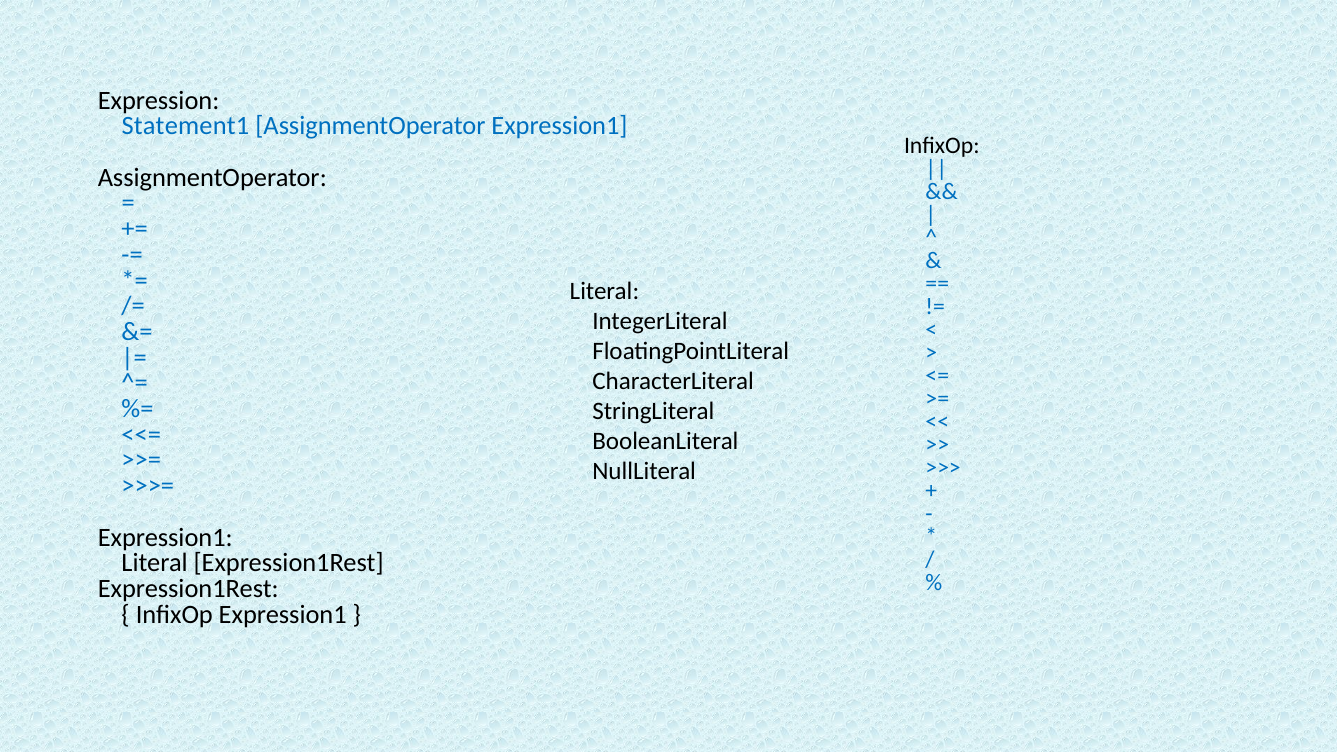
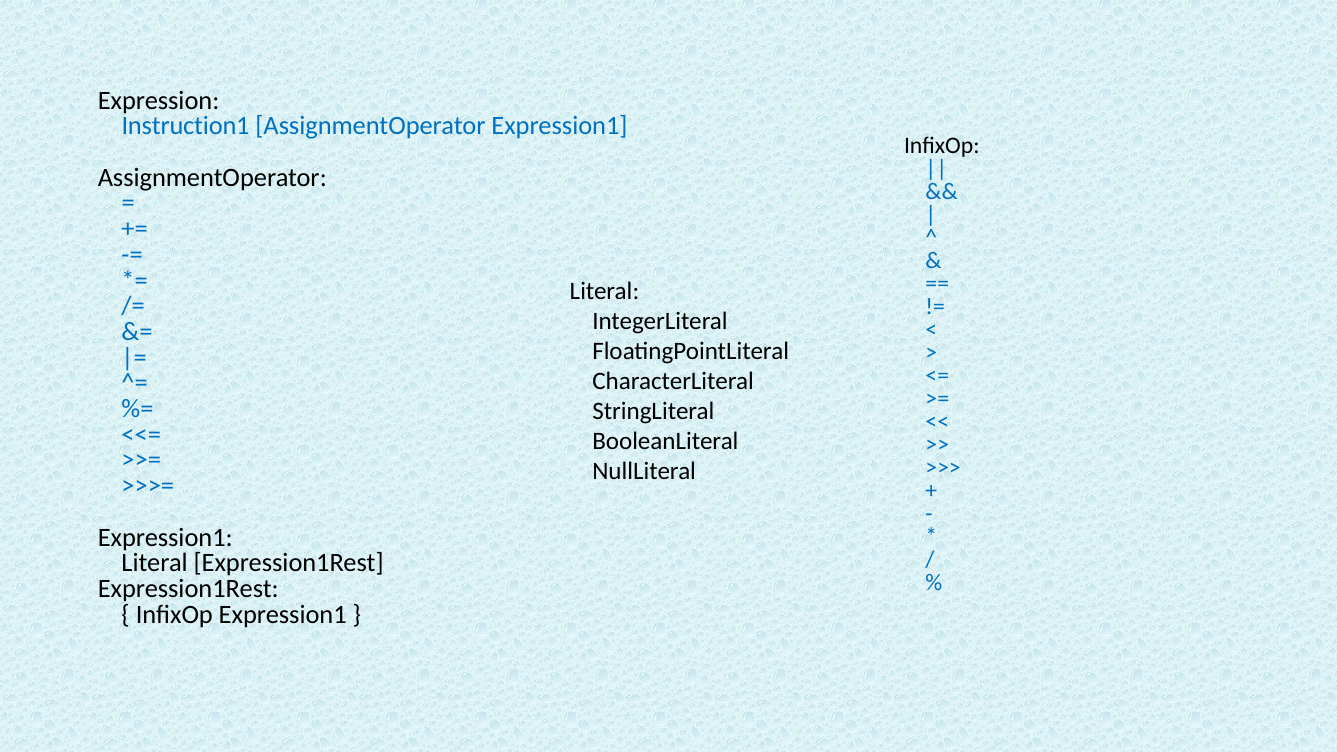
Statement1: Statement1 -> Instruction1
